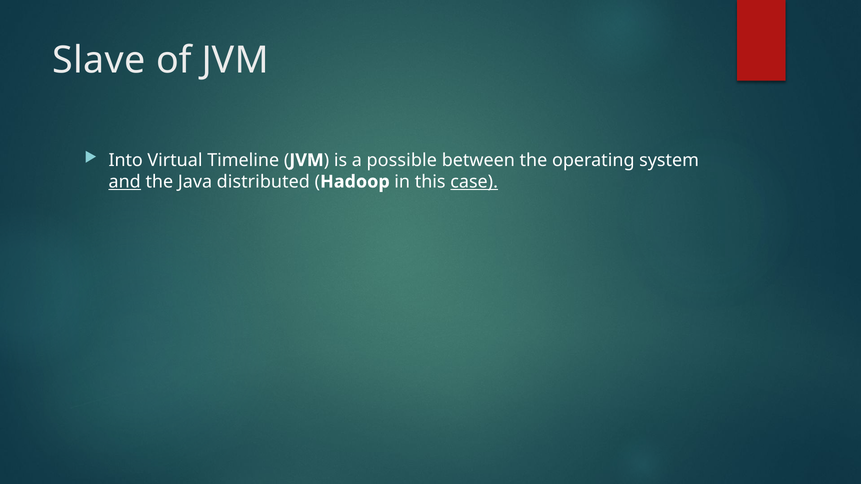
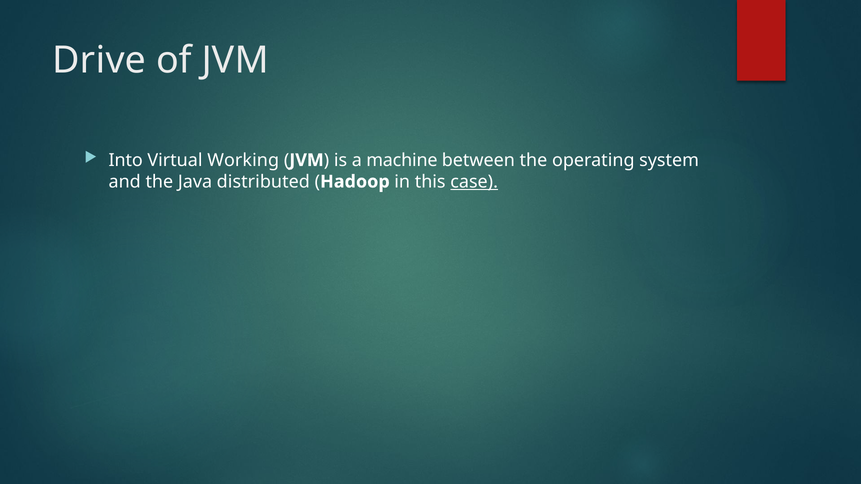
Slave: Slave -> Drive
Timeline: Timeline -> Working
possible: possible -> machine
and underline: present -> none
